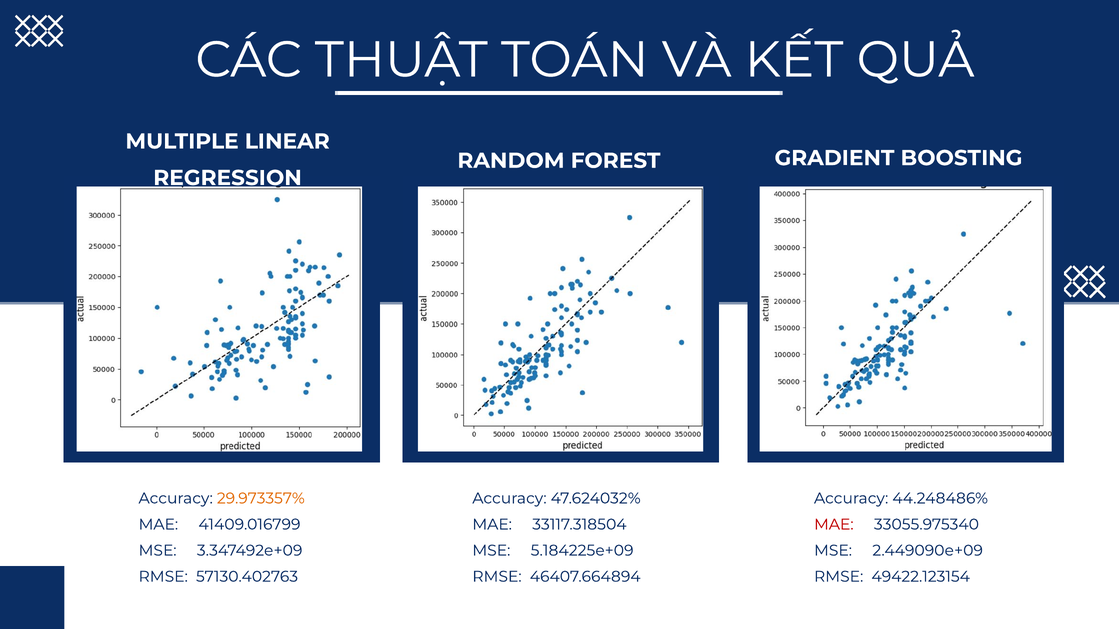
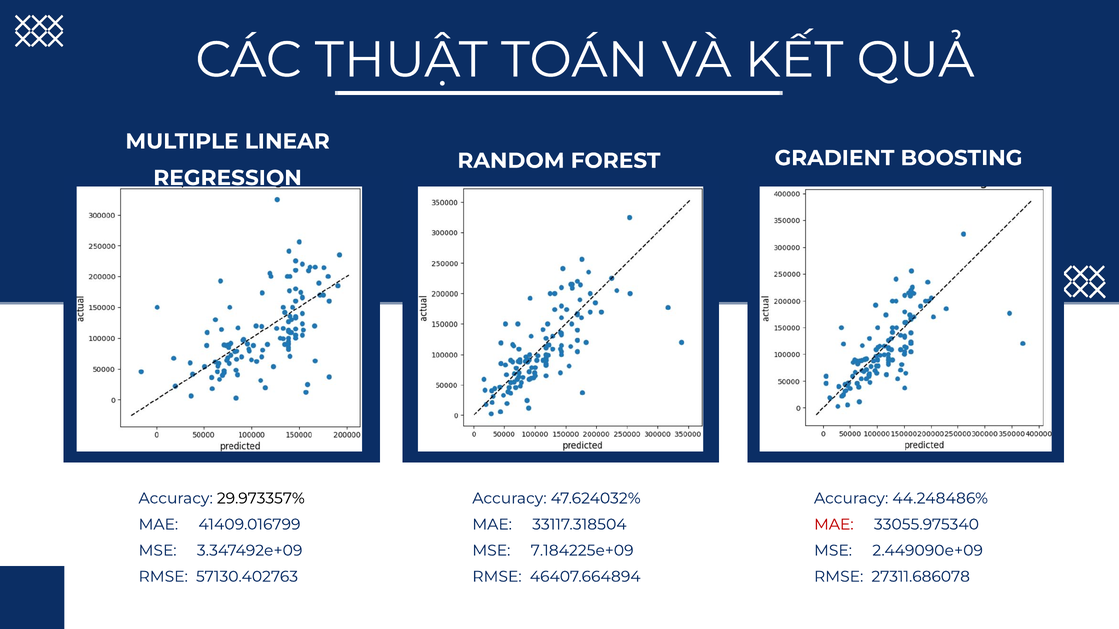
29.973357% colour: orange -> black
5.184225e+09: 5.184225e+09 -> 7.184225e+09
49422.123154: 49422.123154 -> 27311.686078
